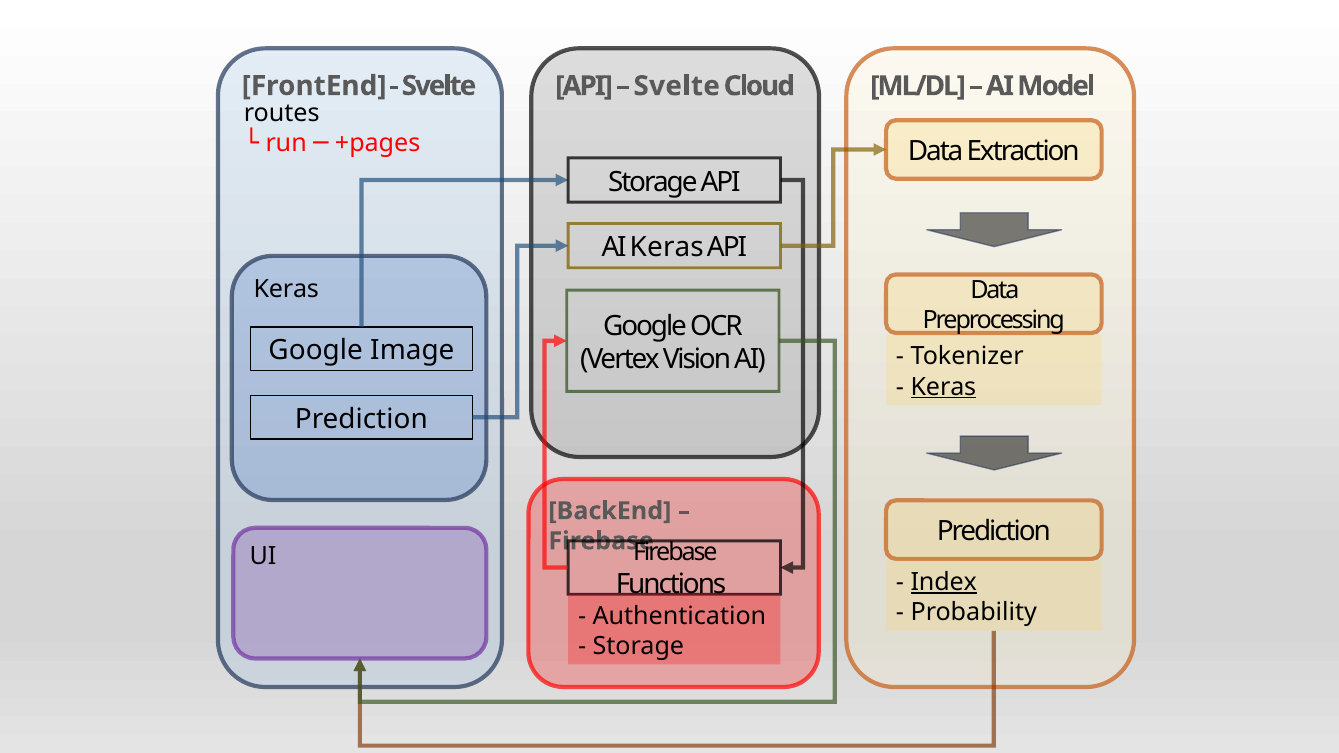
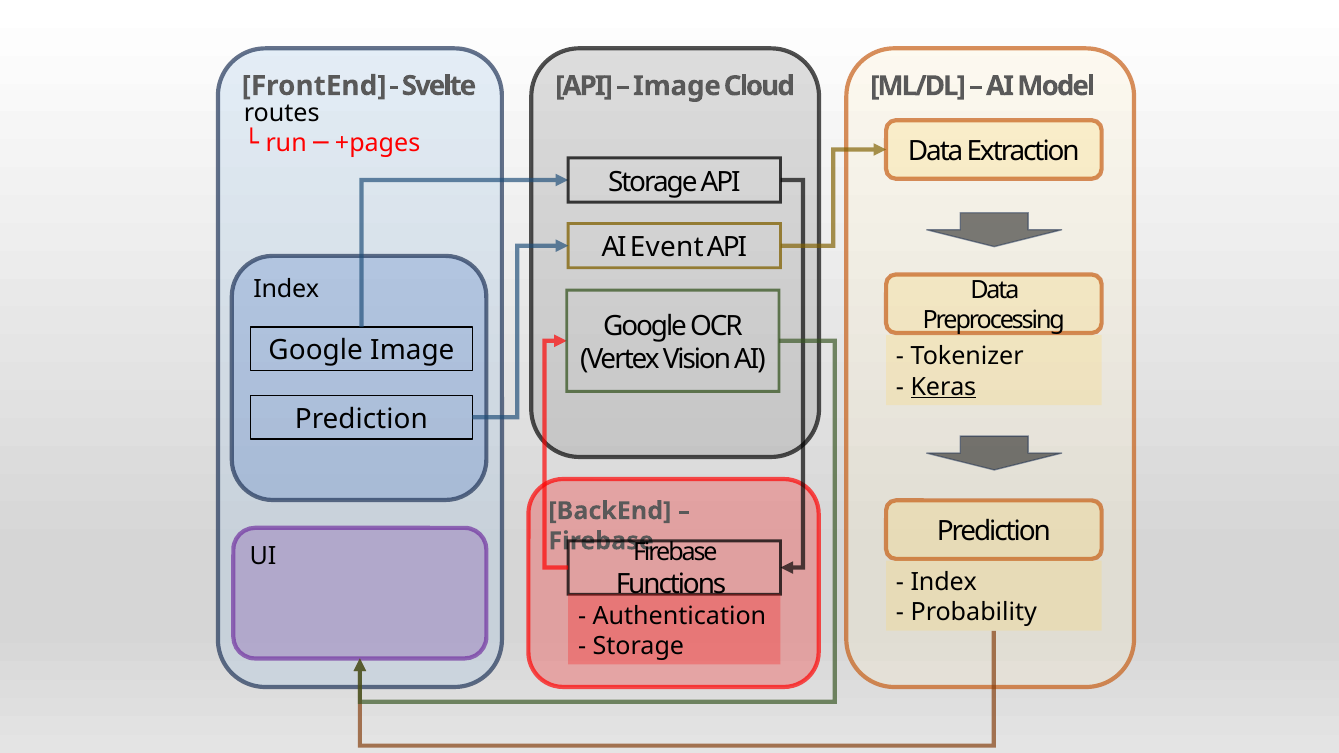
Svelte at (677, 86): Svelte -> Image
AI Keras: Keras -> Event
Keras at (286, 290): Keras -> Index
Index at (944, 583) underline: present -> none
